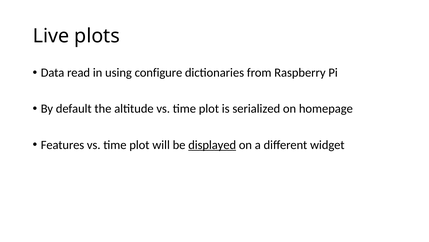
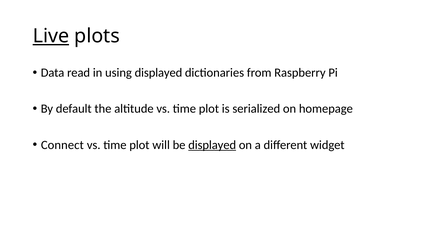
Live underline: none -> present
using configure: configure -> displayed
Features: Features -> Connect
